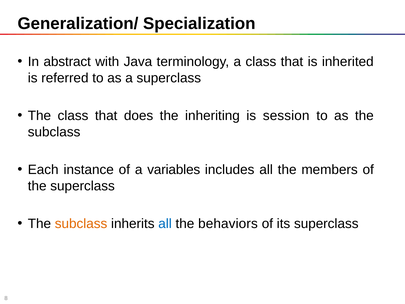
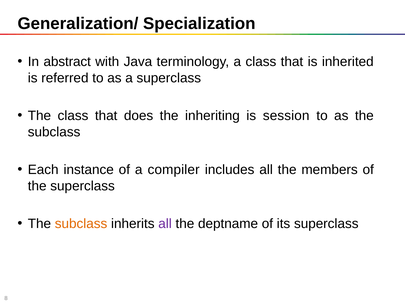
variables: variables -> compiler
all at (165, 224) colour: blue -> purple
behaviors: behaviors -> deptname
